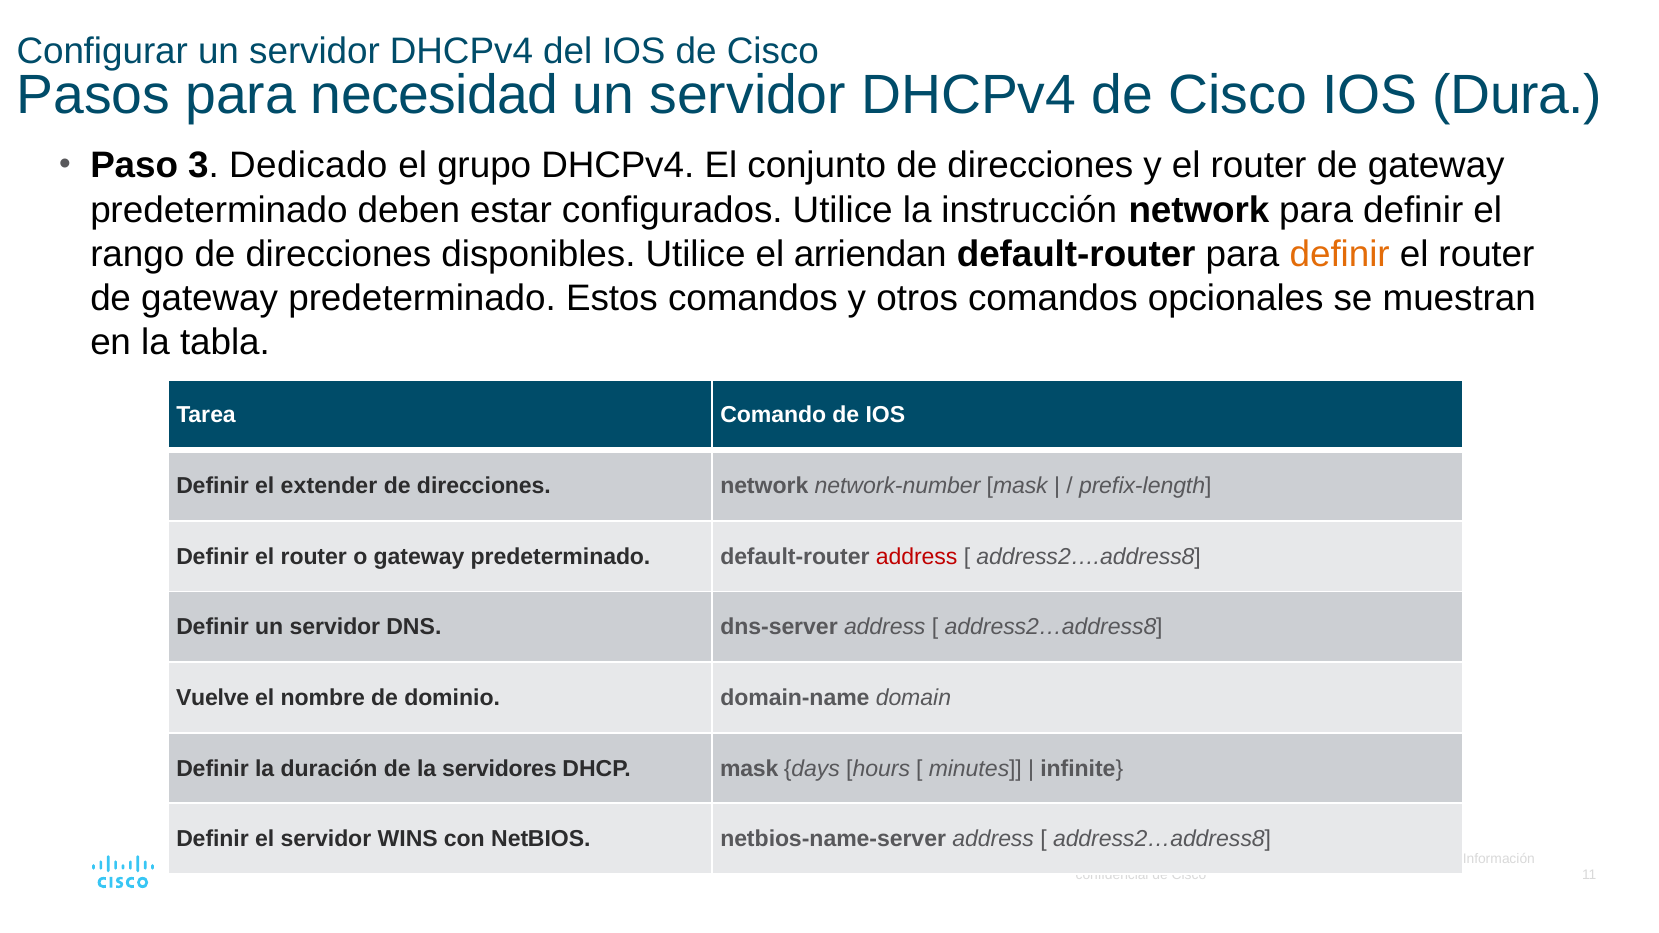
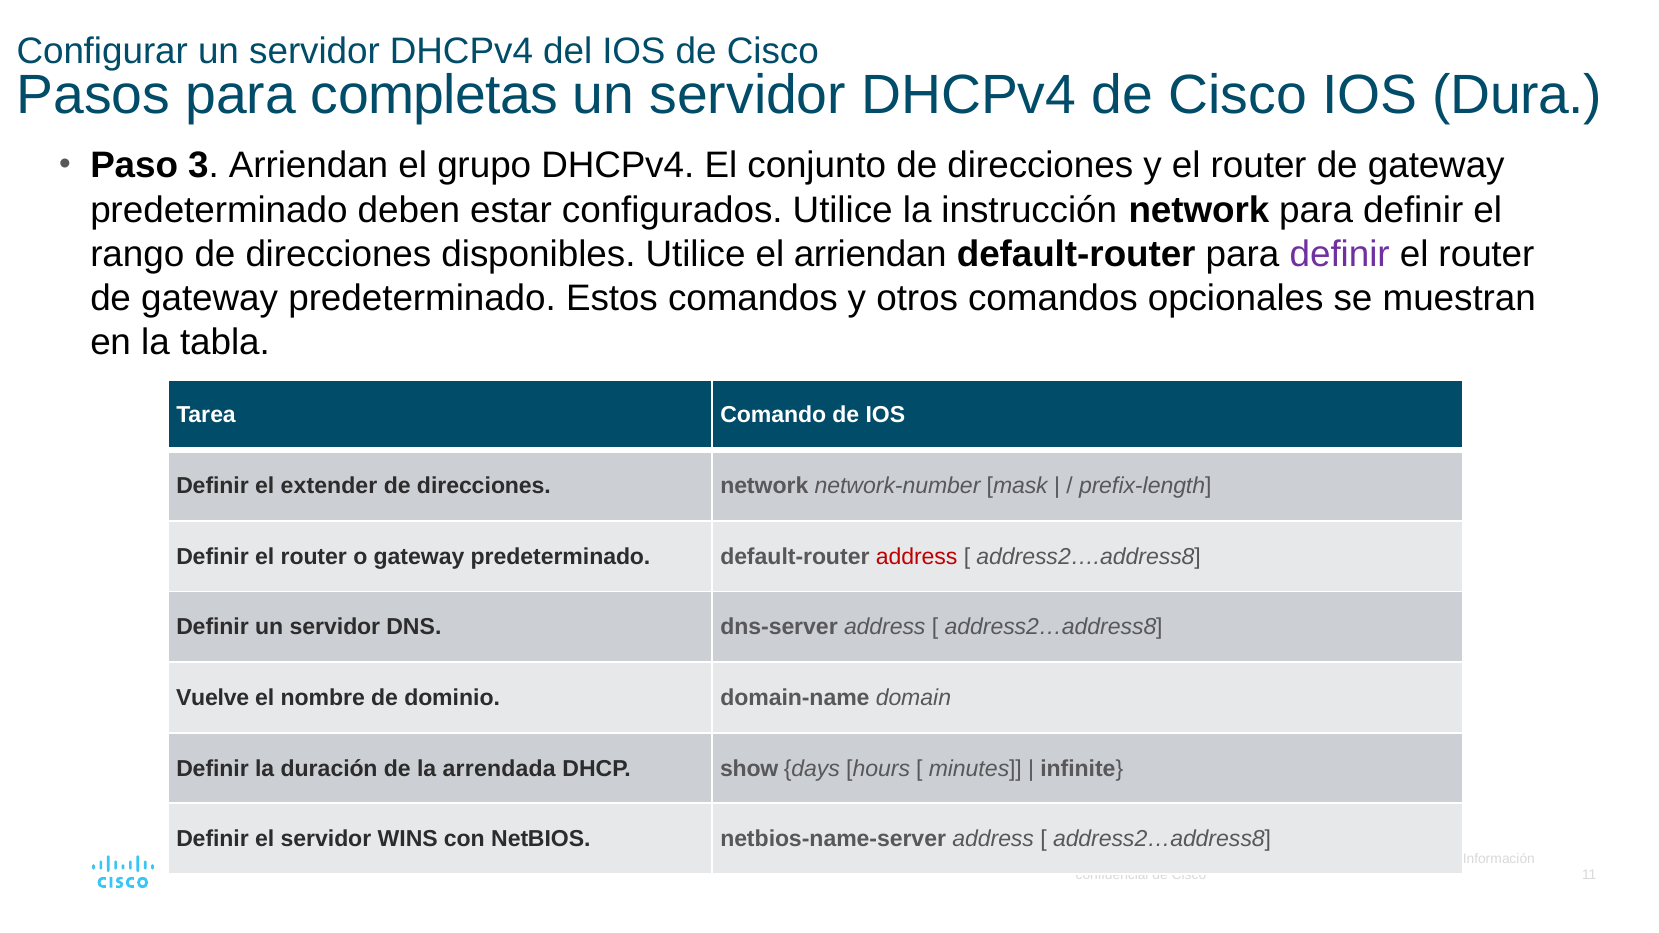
necesidad: necesidad -> completas
3 Dedicado: Dedicado -> Arriendan
definir at (1340, 254) colour: orange -> purple
servidores: servidores -> arrendada
DHCP mask: mask -> show
